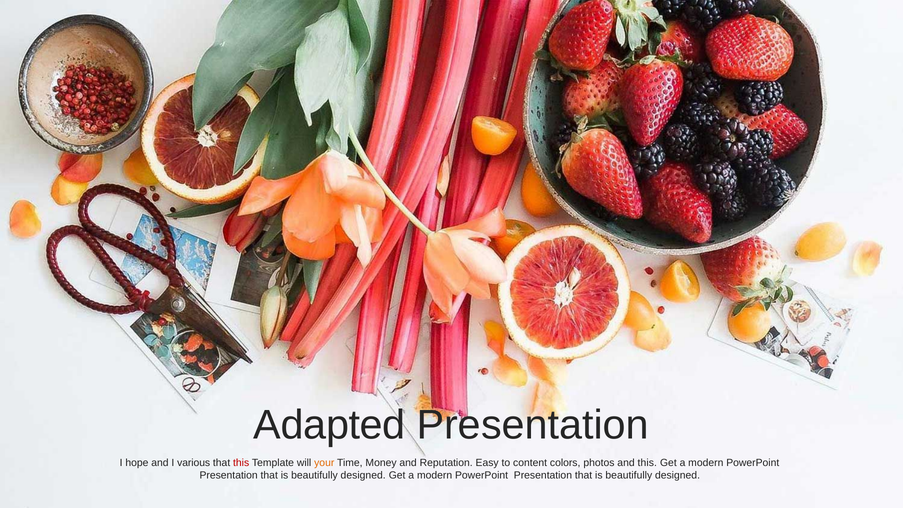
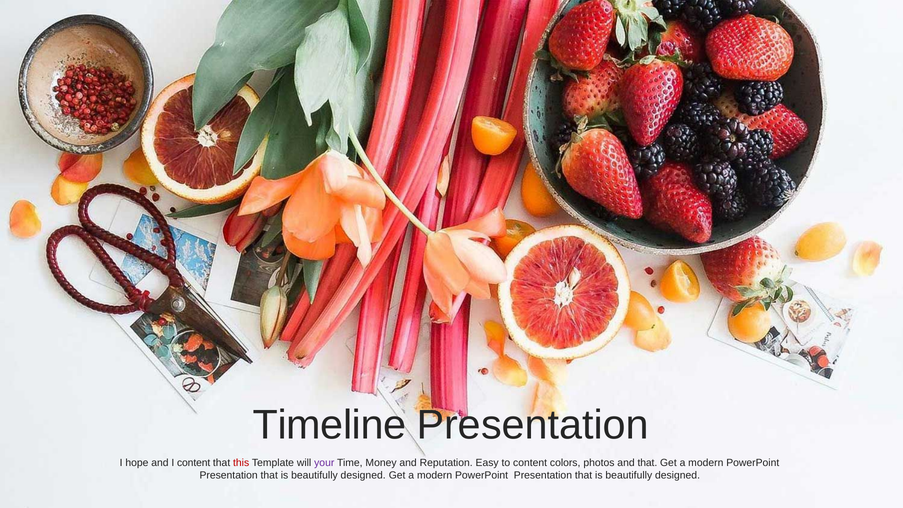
Adapted: Adapted -> Timeline
I various: various -> content
your colour: orange -> purple
and this: this -> that
